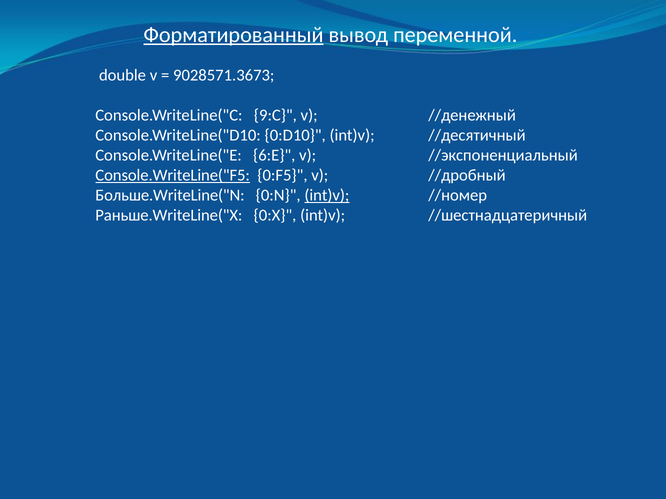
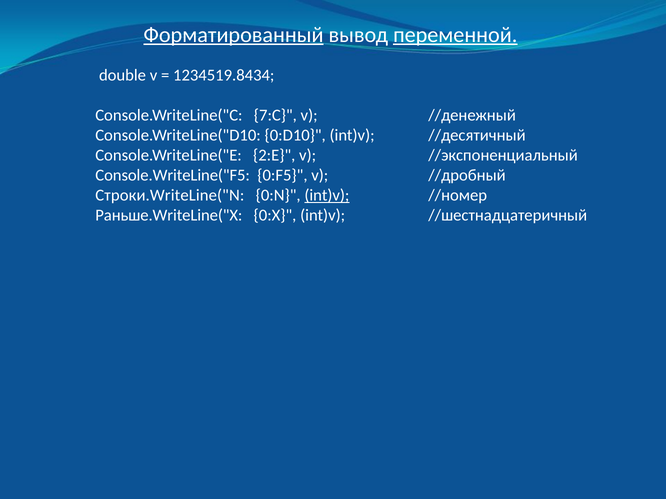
переменной underline: none -> present
9028571.3673: 9028571.3673 -> 1234519.8434
9:C: 9:C -> 7:C
6:E: 6:E -> 2:E
Console.WriteLine("F5 underline: present -> none
Больше.WriteLine("N: Больше.WriteLine("N -> Строки.WriteLine("N
